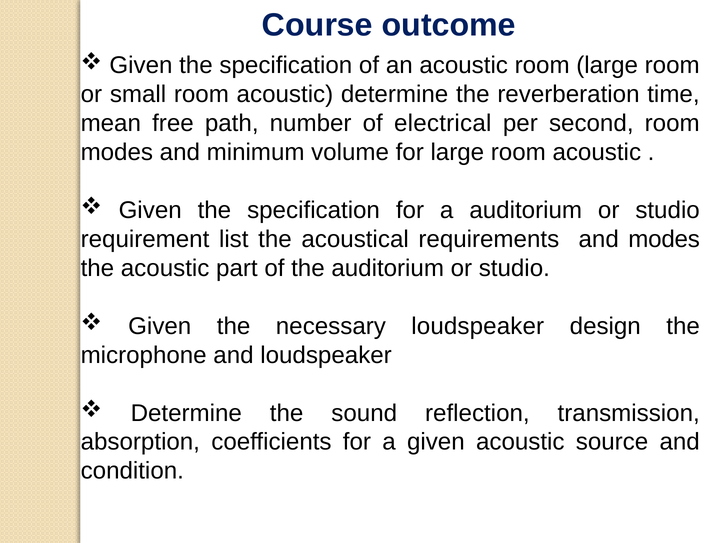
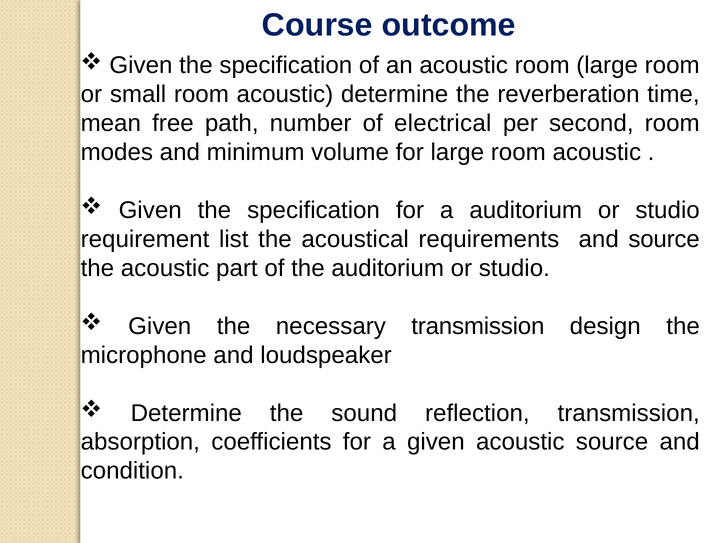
and modes: modes -> source
necessary loudspeaker: loudspeaker -> transmission
